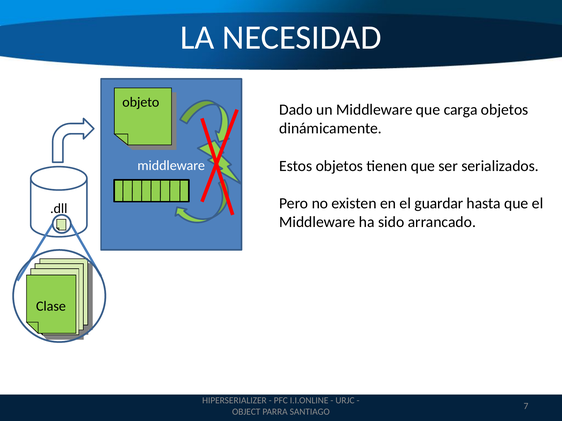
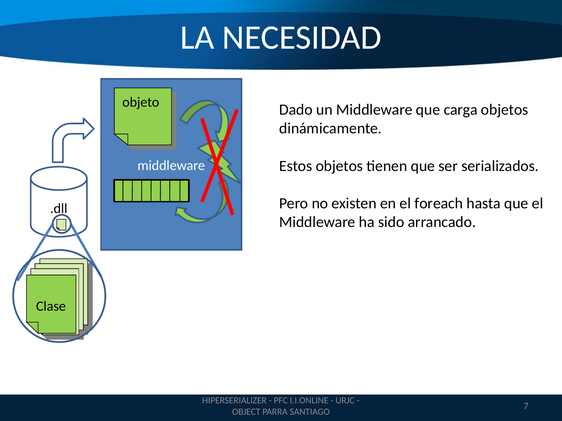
guardar: guardar -> foreach
